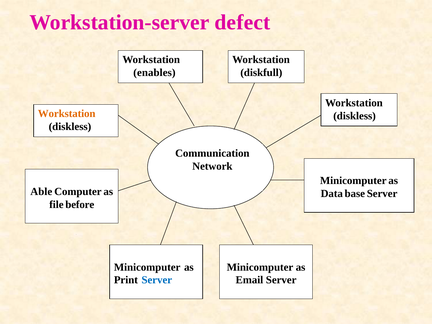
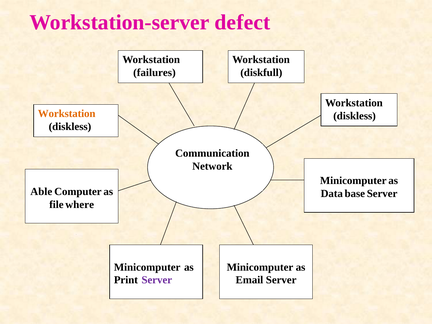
enables: enables -> failures
before: before -> where
Server at (157, 280) colour: blue -> purple
